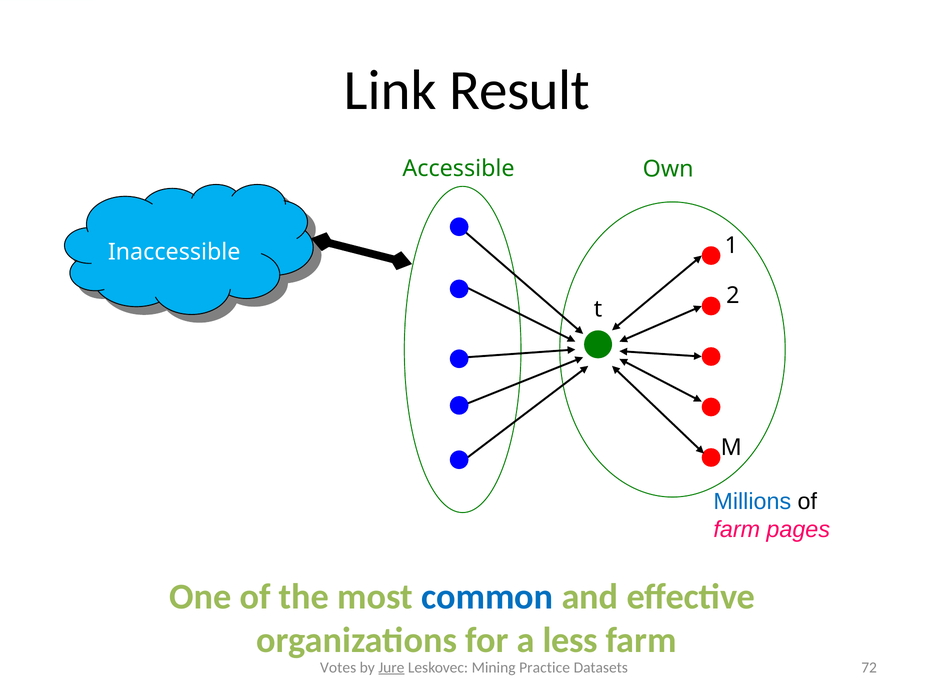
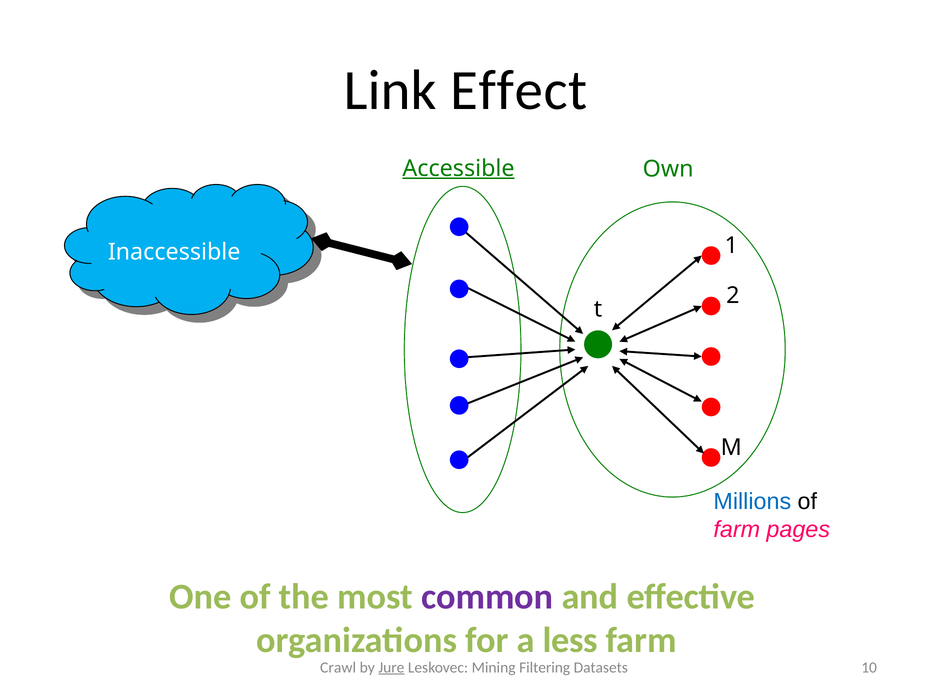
Result: Result -> Effect
Accessible underline: none -> present
common colour: blue -> purple
Votes: Votes -> Crawl
Practice: Practice -> Filtering
72: 72 -> 10
